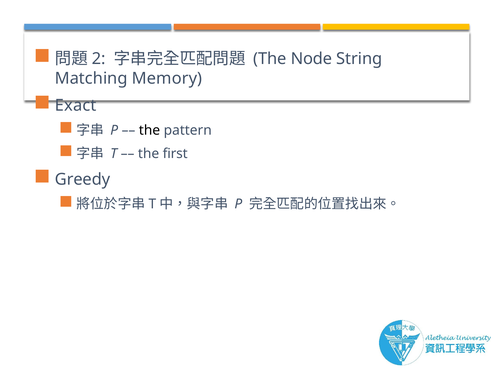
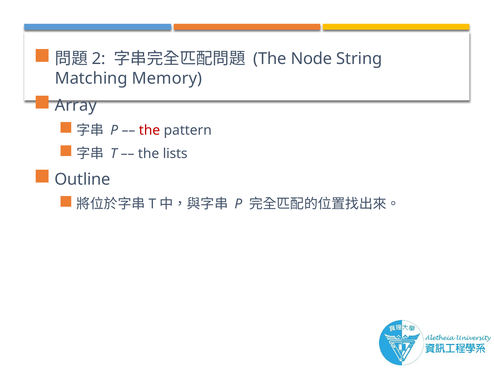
Exact: Exact -> Array
the at (149, 130) colour: black -> red
first: first -> lists
Greedy: Greedy -> Outline
